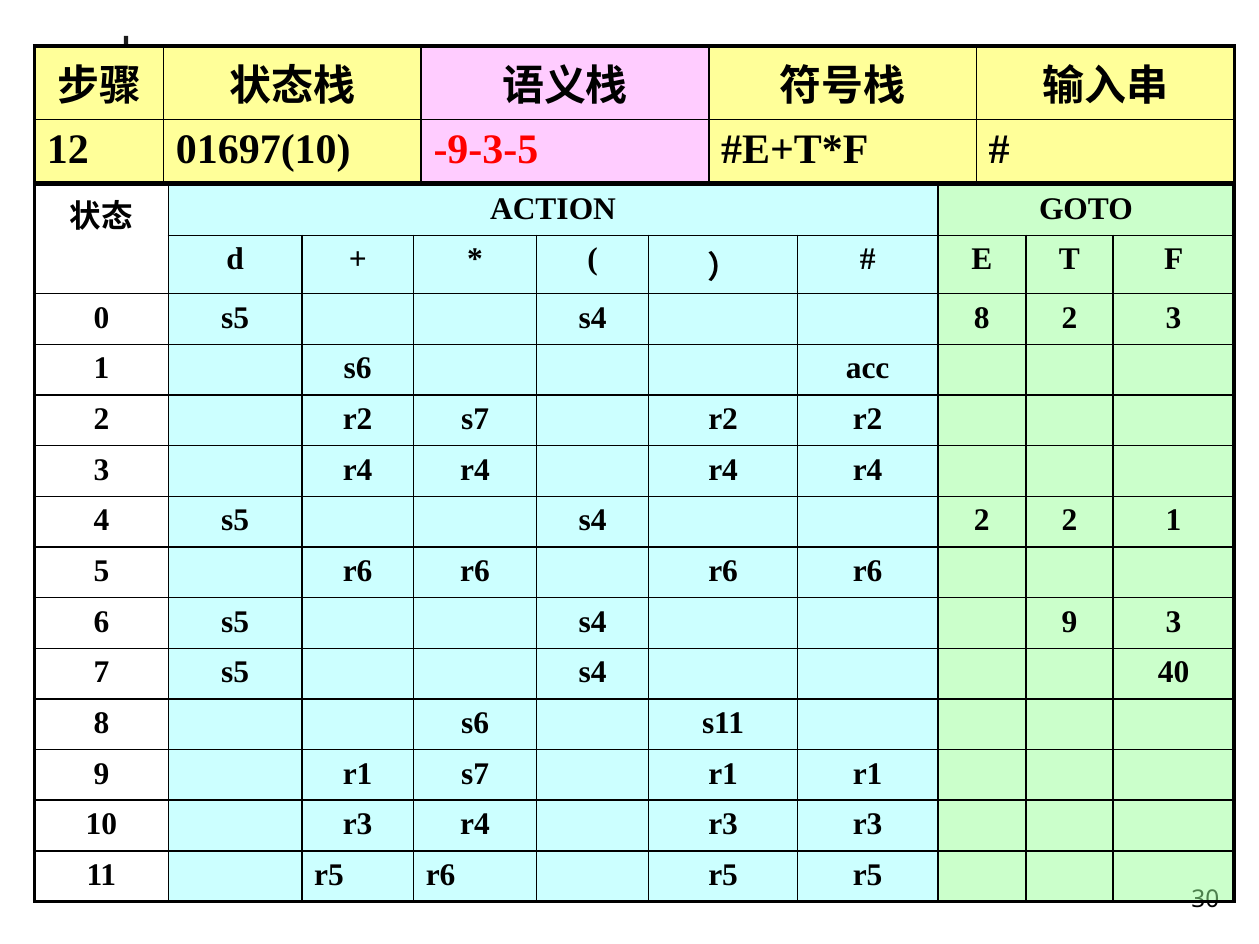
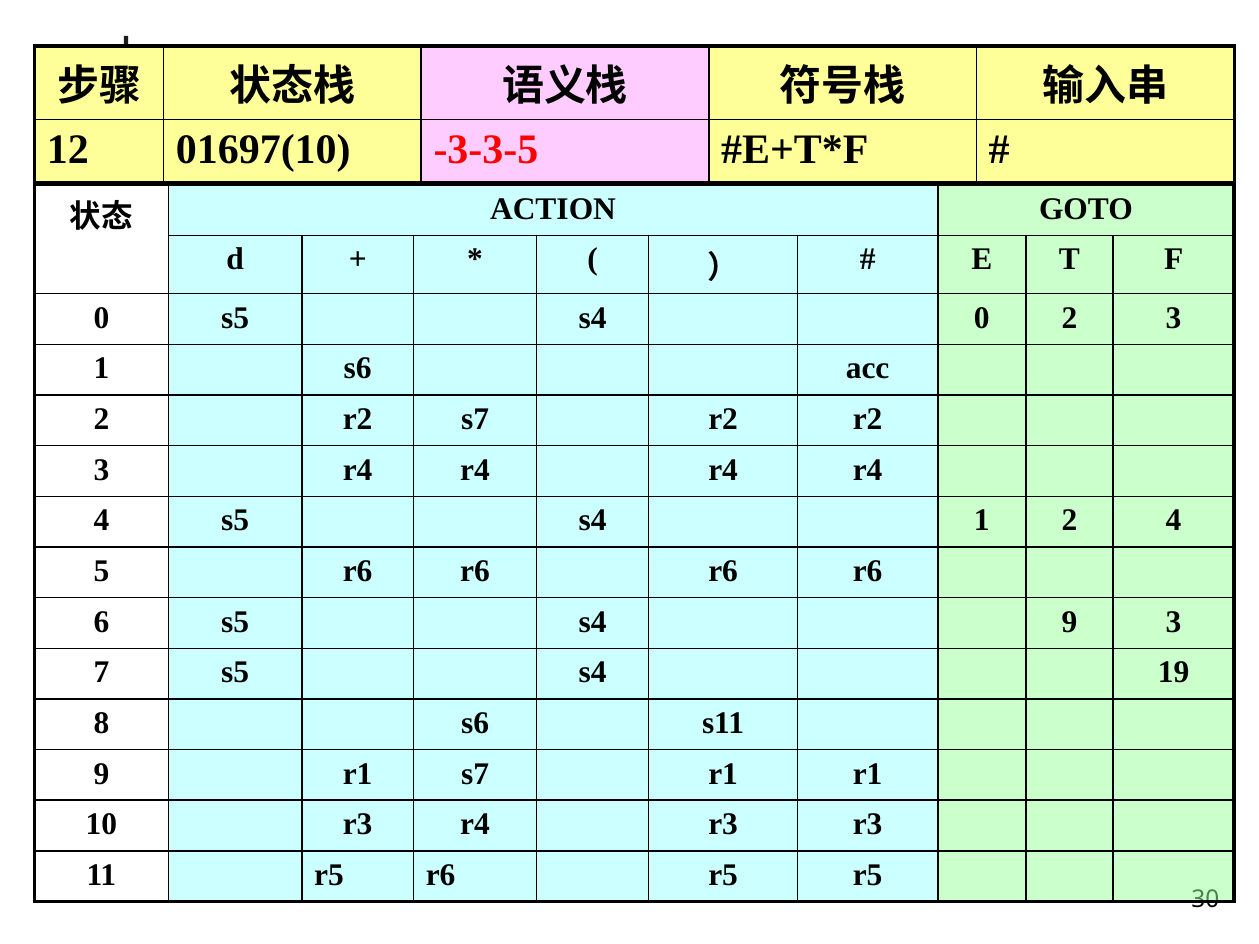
-9-3-5: -9-3-5 -> -3-3-5
s4 8: 8 -> 0
s4 2: 2 -> 1
2 1: 1 -> 4
40: 40 -> 19
